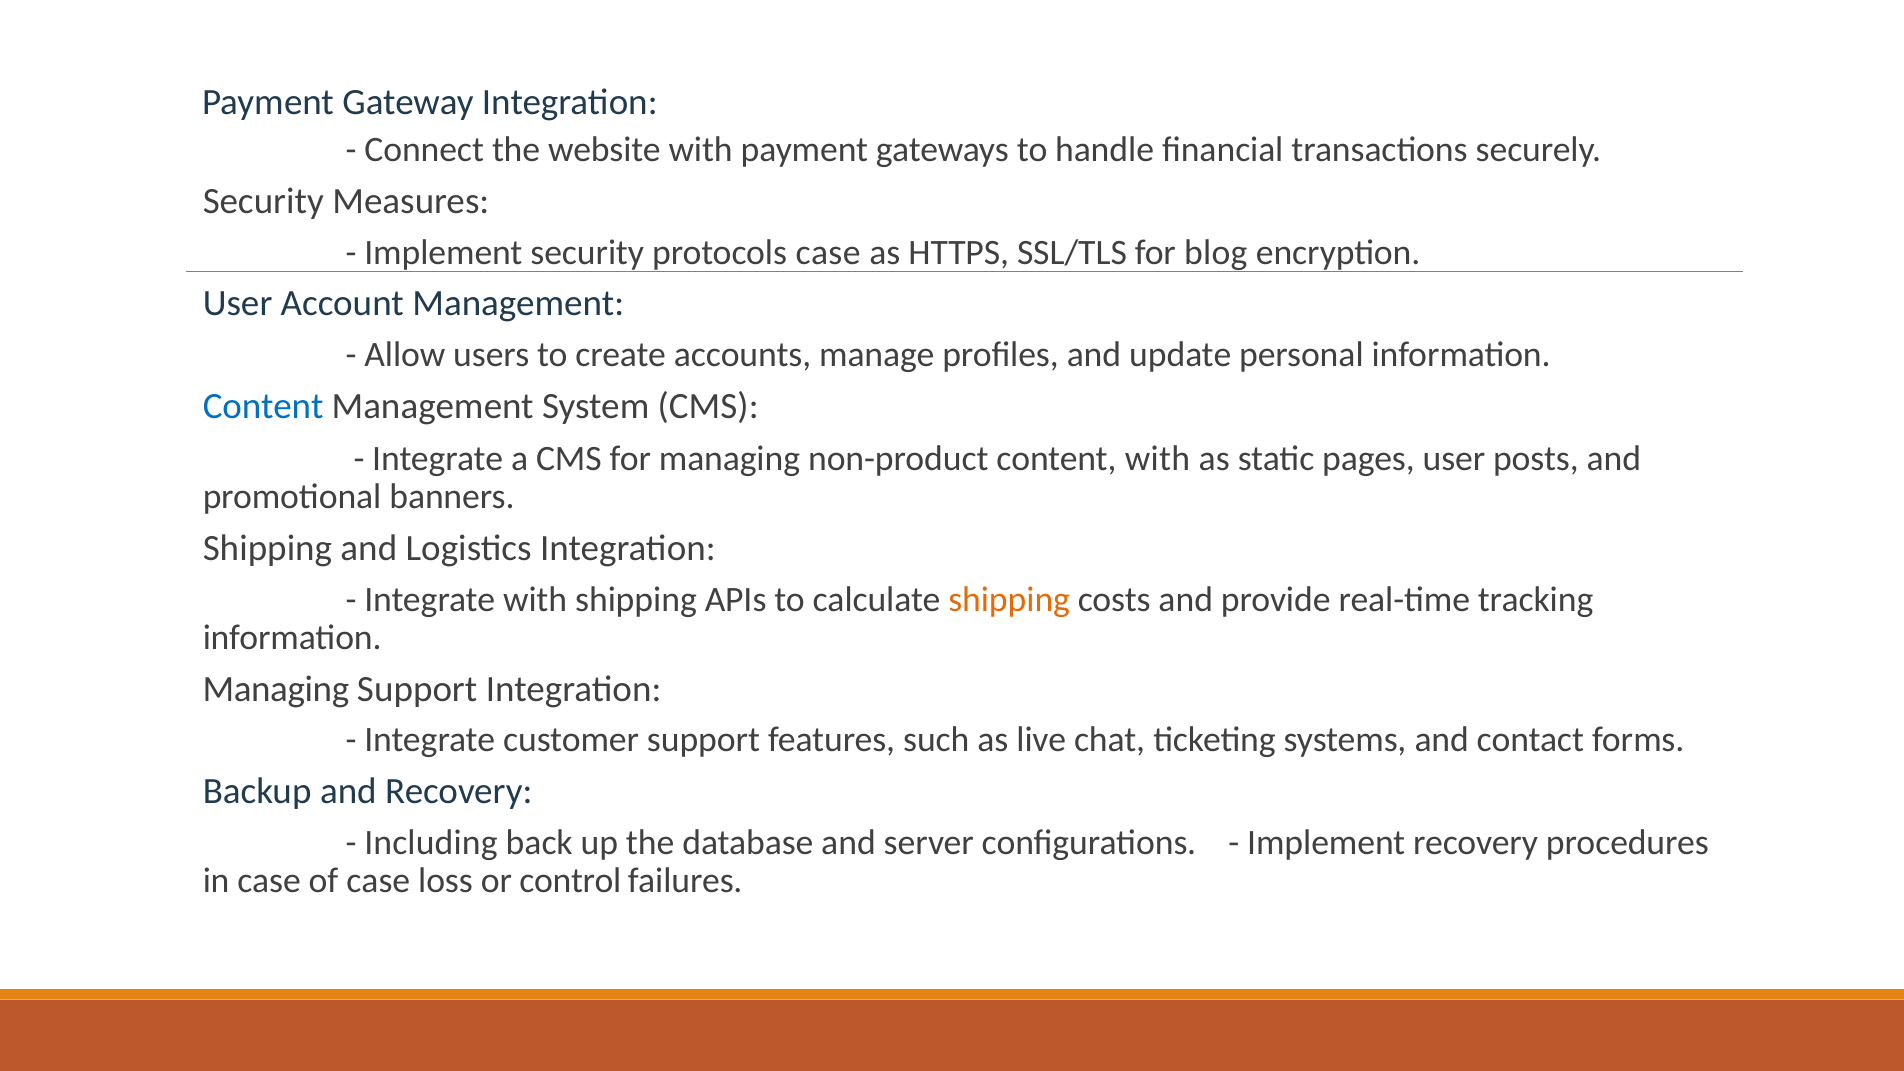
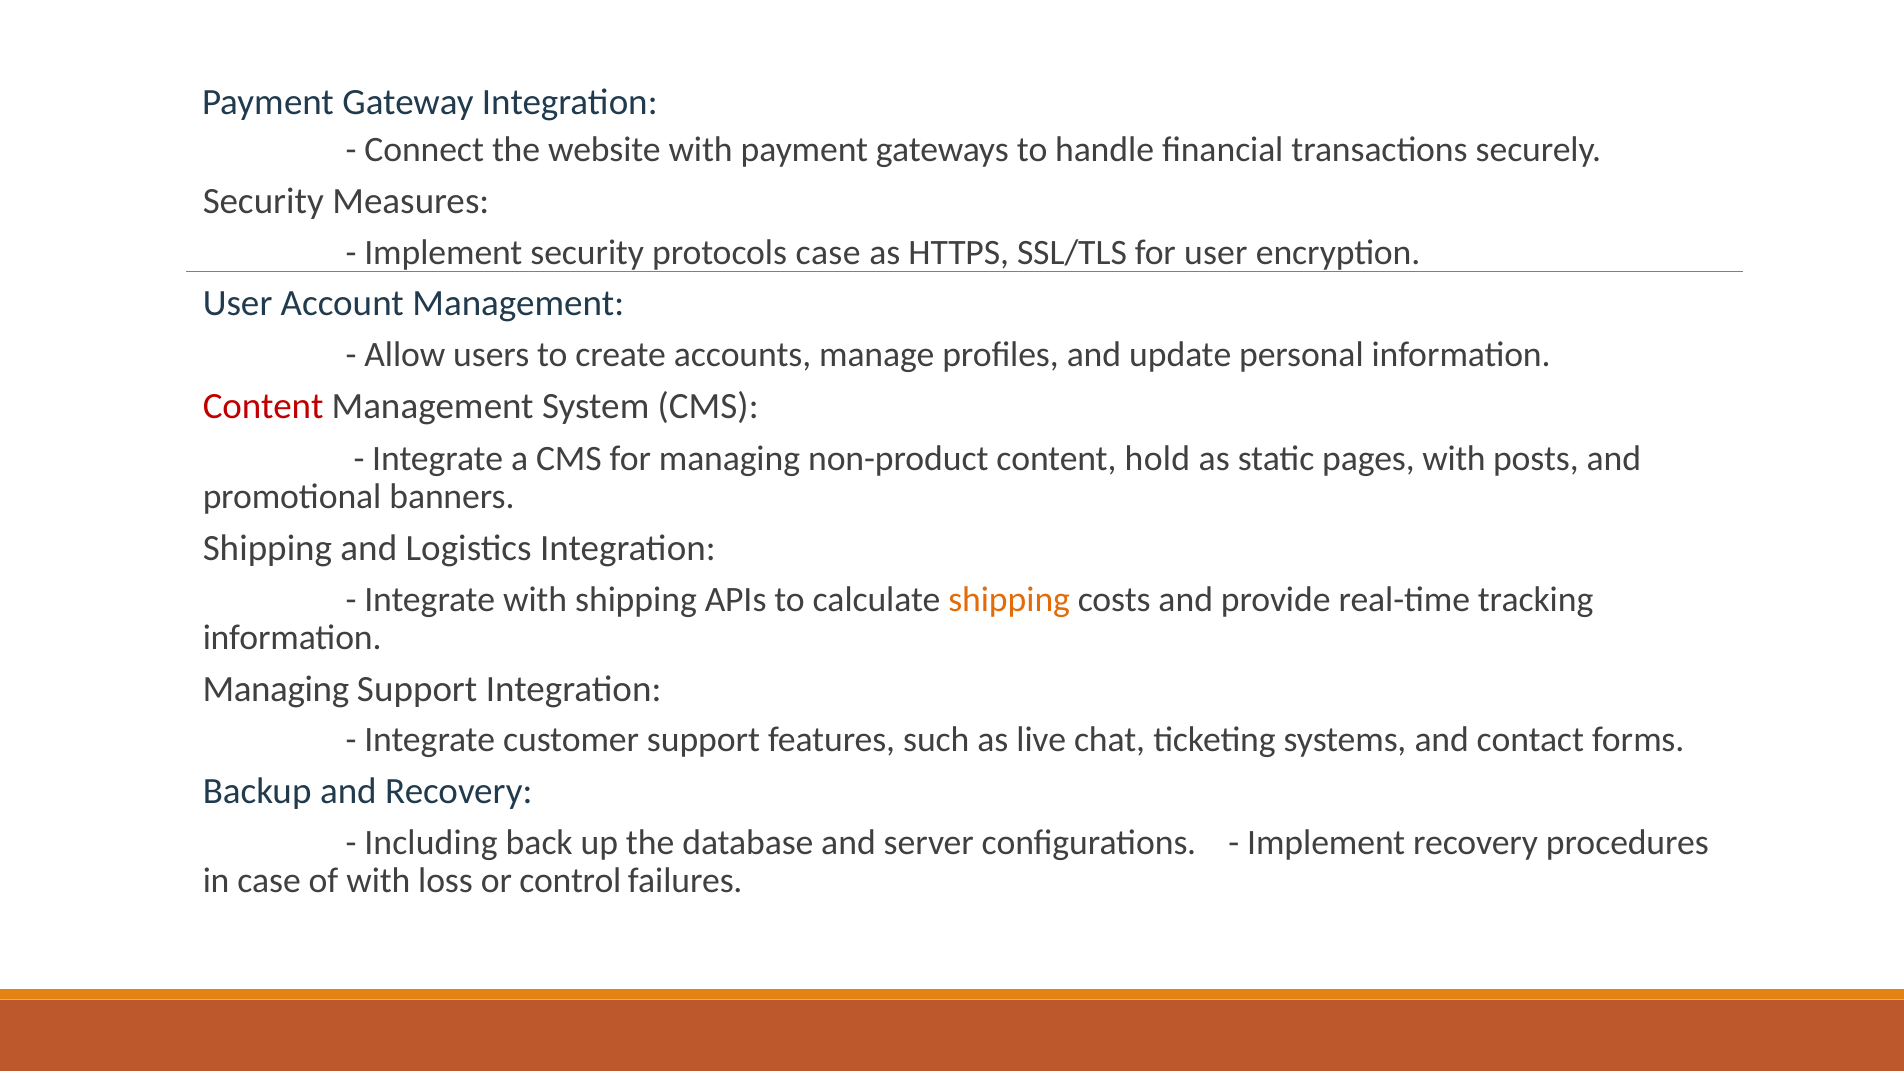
for blog: blog -> user
Content at (263, 406) colour: blue -> red
content with: with -> hold
pages user: user -> with
of case: case -> with
